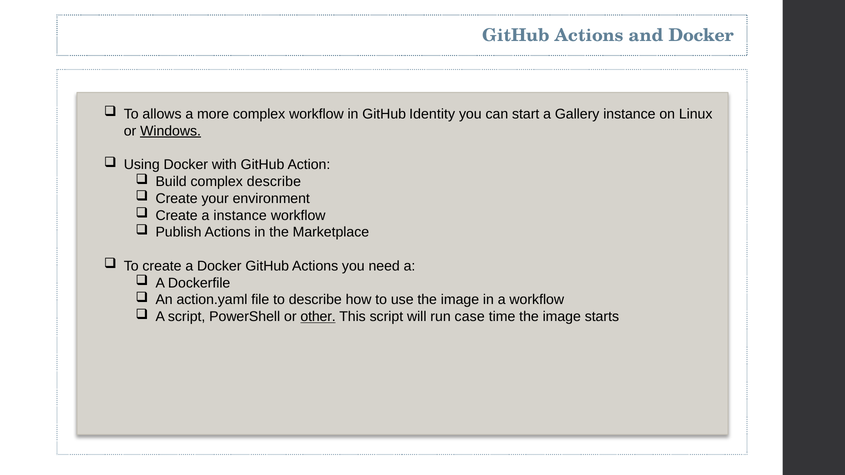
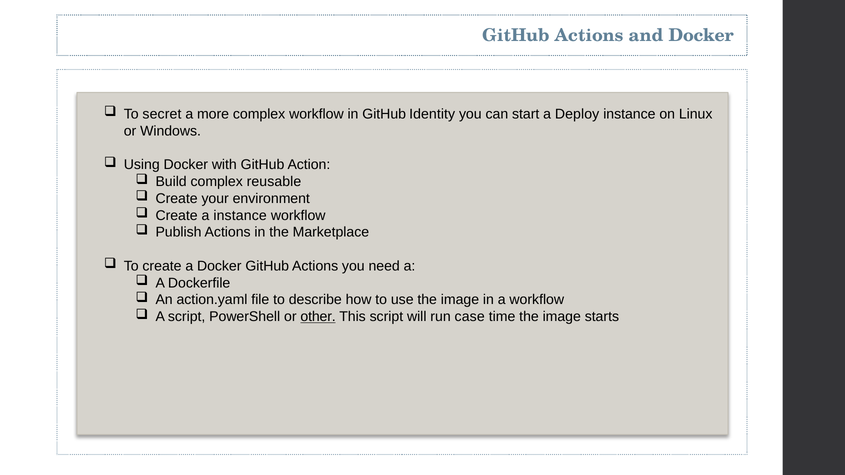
allows: allows -> secret
Gallery: Gallery -> Deploy
Windows underline: present -> none
complex describe: describe -> reusable
